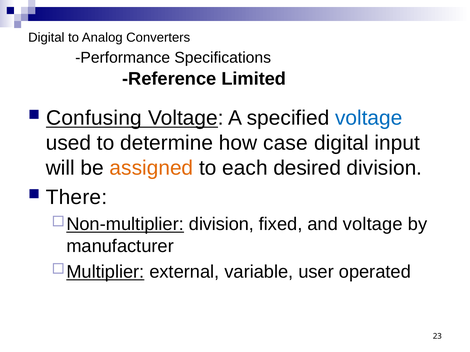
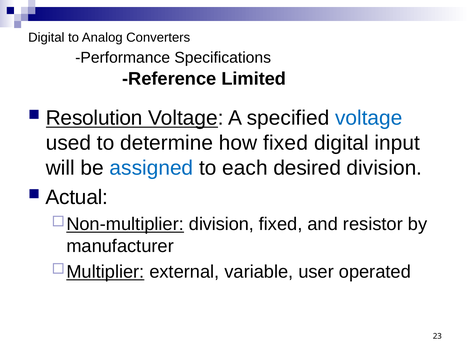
Confusing: Confusing -> Resolution
how case: case -> fixed
assigned colour: orange -> blue
There: There -> Actual
and voltage: voltage -> resistor
